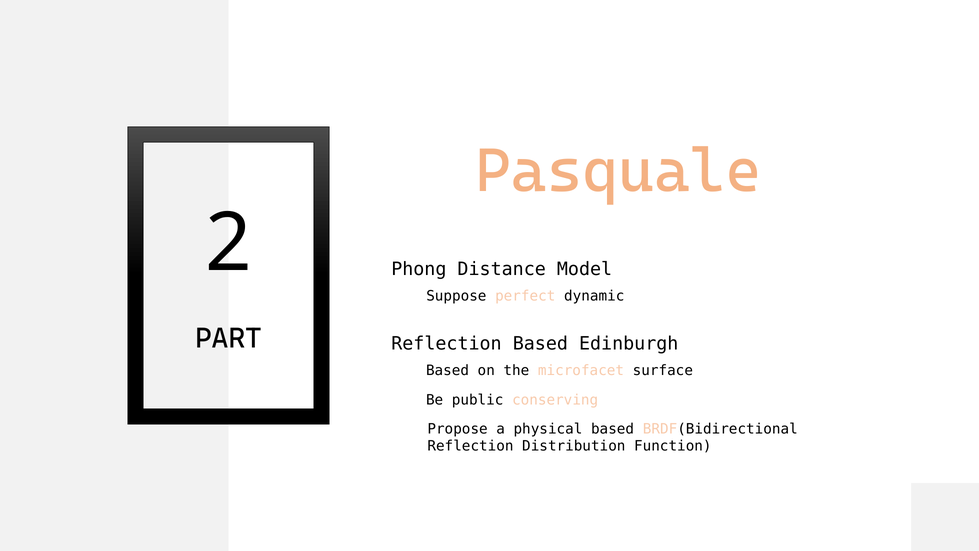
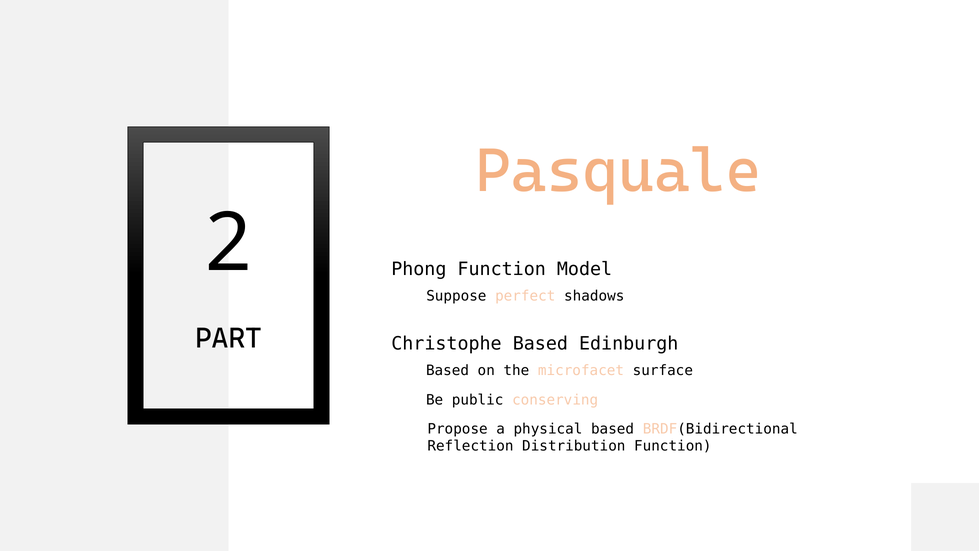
Phong Distance: Distance -> Function
dynamic: dynamic -> shadows
Reflection at (446, 343): Reflection -> Christophe
